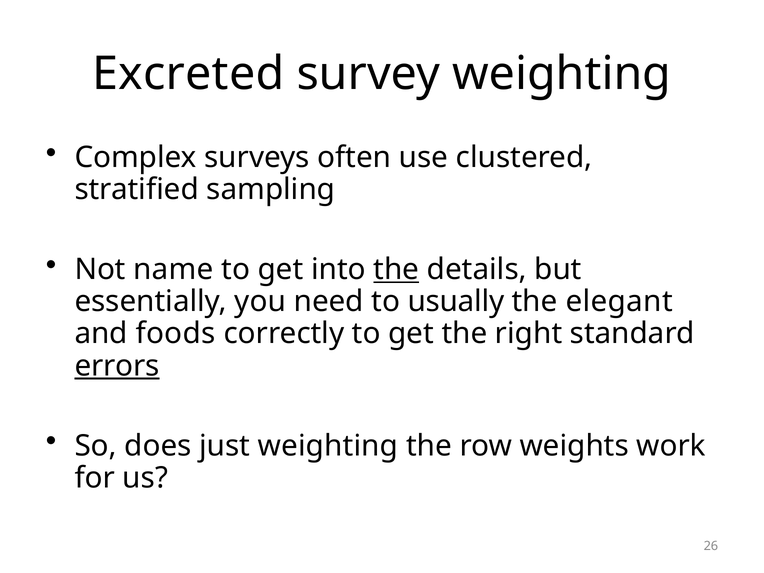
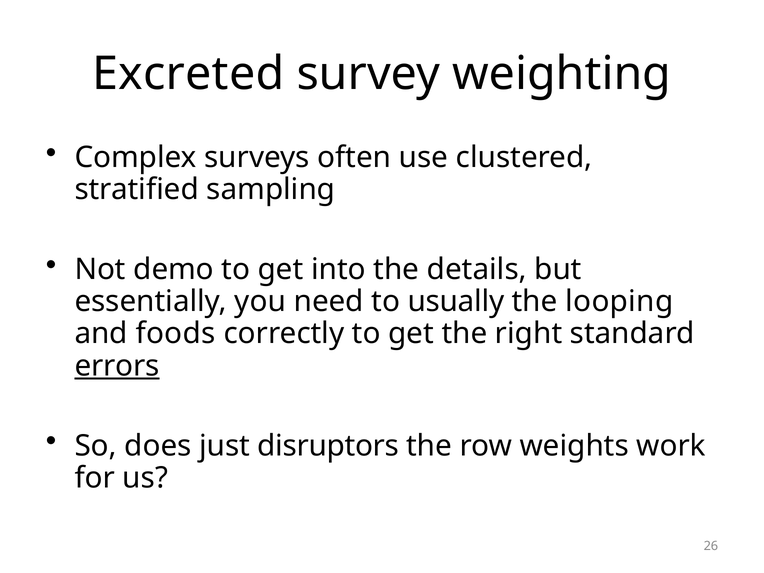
name: name -> demo
the at (396, 270) underline: present -> none
elegant: elegant -> looping
just weighting: weighting -> disruptors
